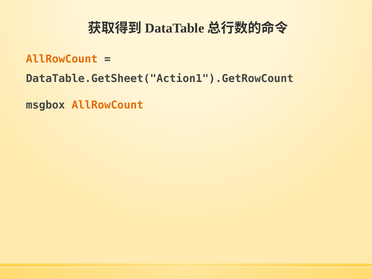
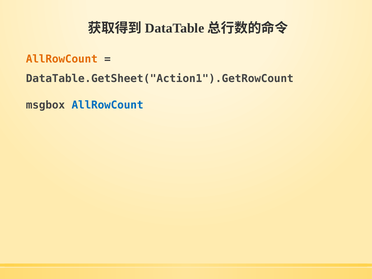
AllRowCount at (107, 105) colour: orange -> blue
